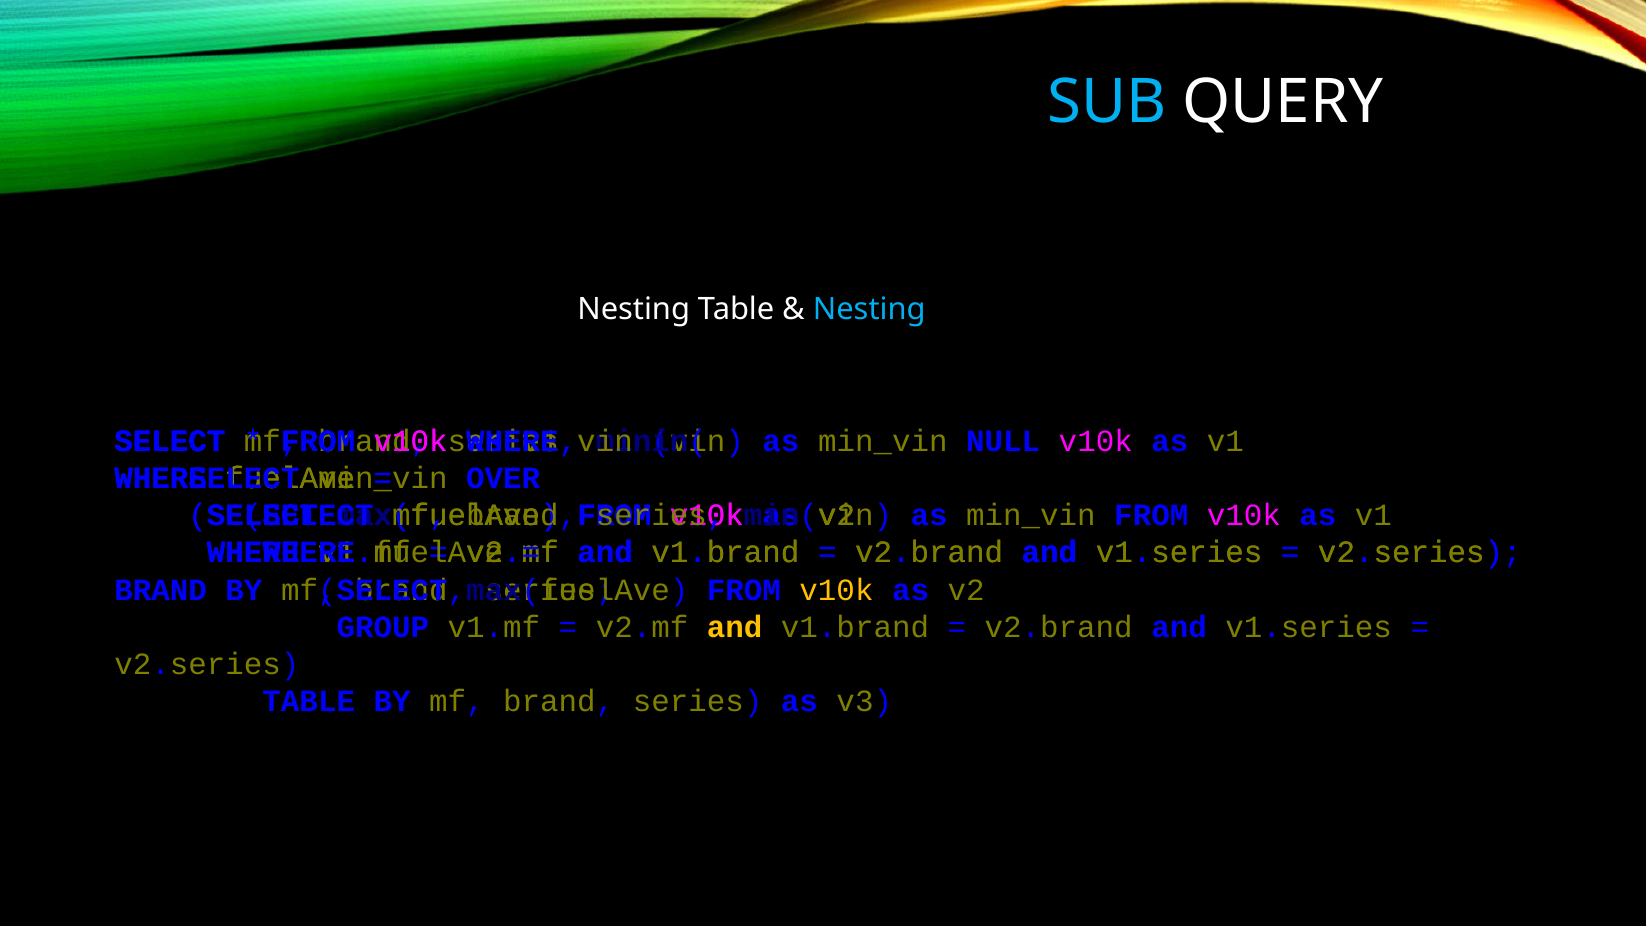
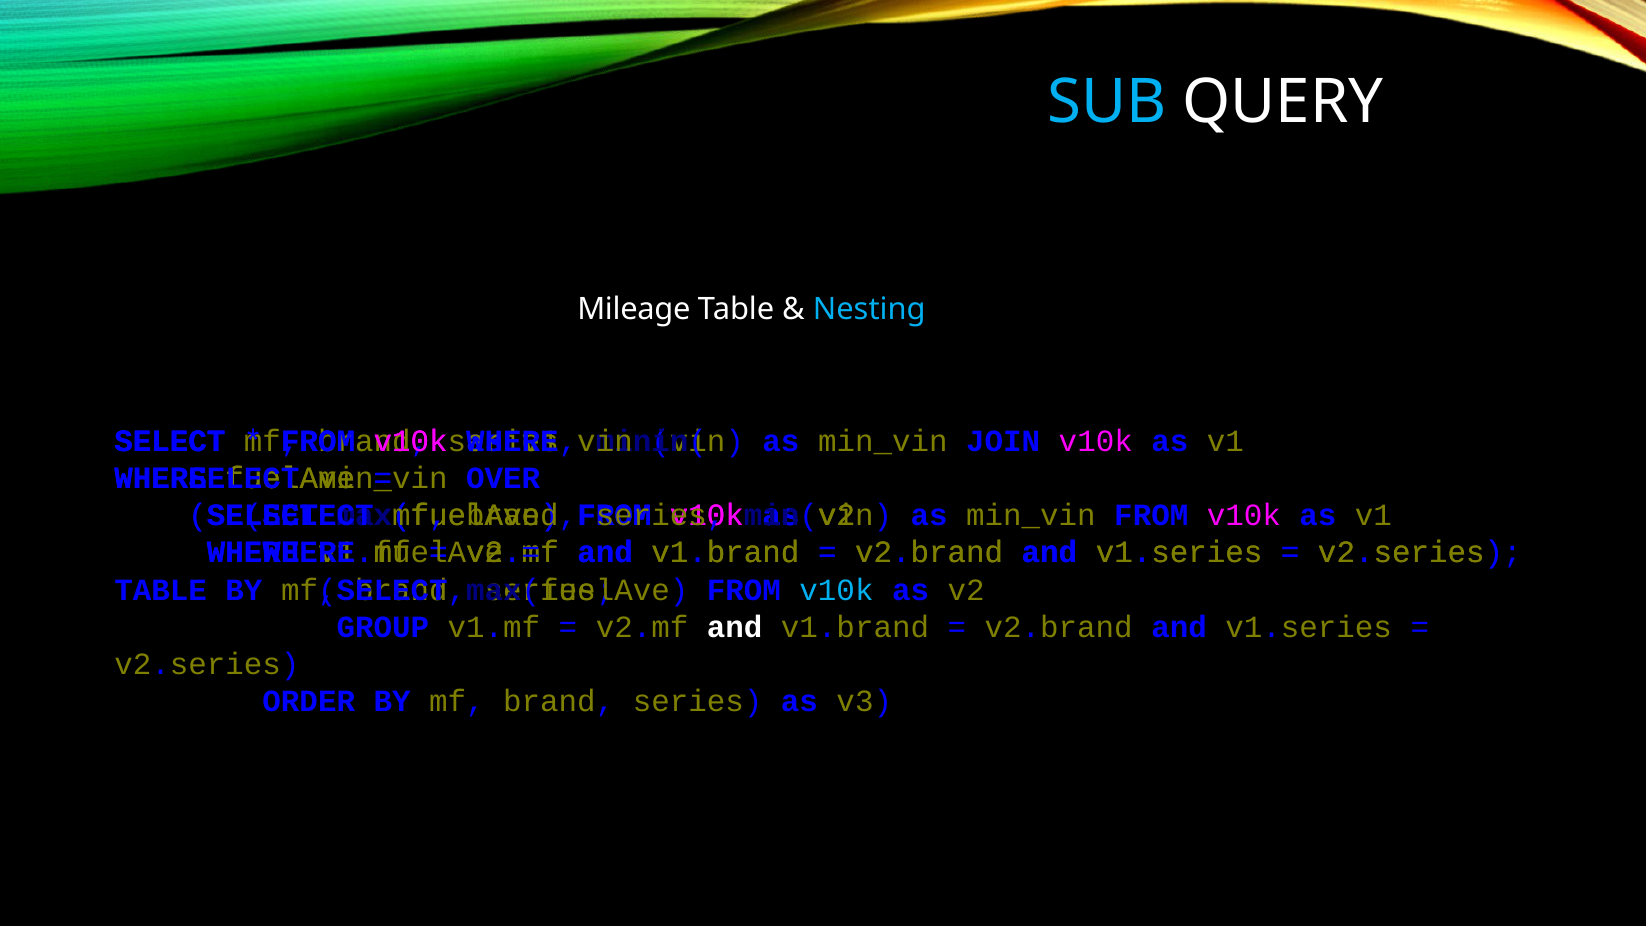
Nesting at (634, 309): Nesting -> Mileage
NULL: NULL -> JOIN
BRAND at (161, 590): BRAND -> TABLE
v10k at (836, 590) colour: yellow -> light blue
and at (735, 627) colour: yellow -> white
TABLE at (309, 701): TABLE -> ORDER
